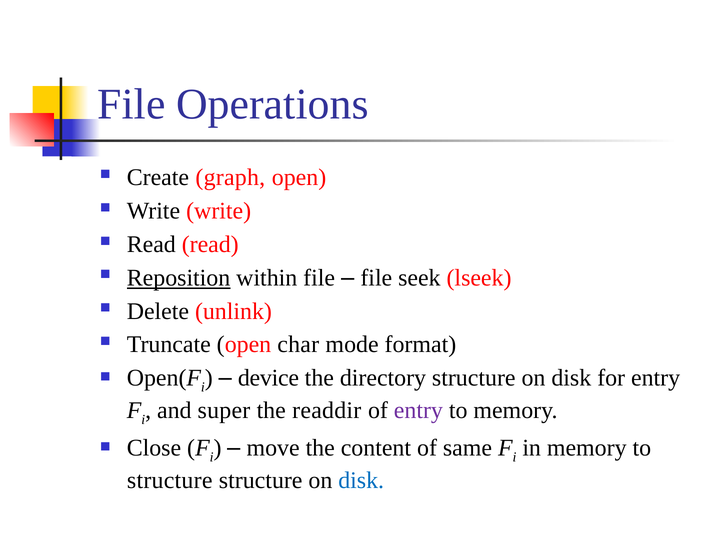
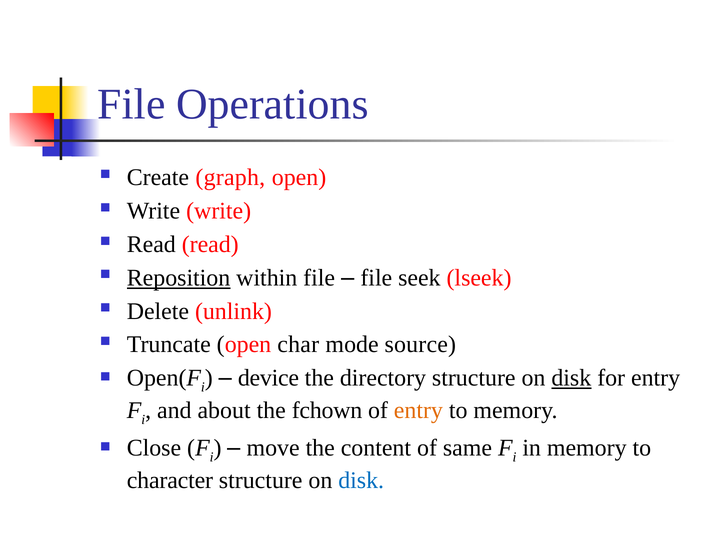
format: format -> source
disk at (571, 379) underline: none -> present
super: super -> about
readdir: readdir -> fchown
entry at (418, 411) colour: purple -> orange
structure at (170, 481): structure -> character
